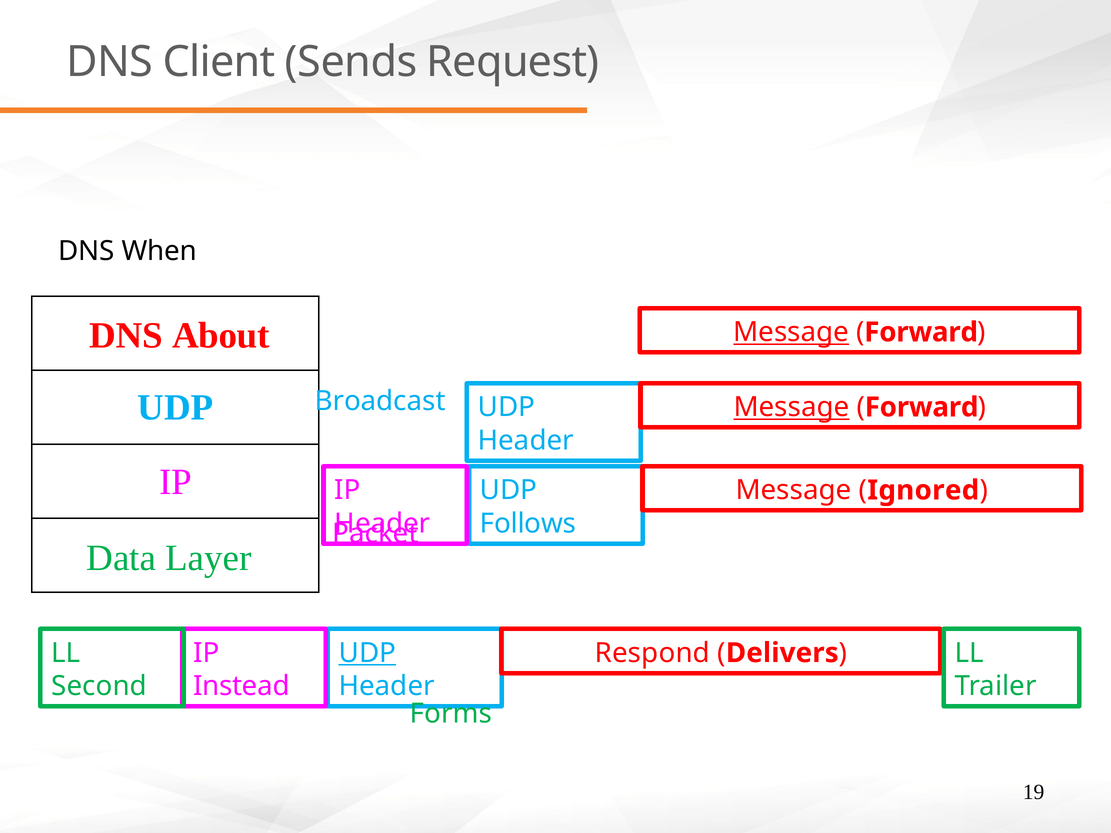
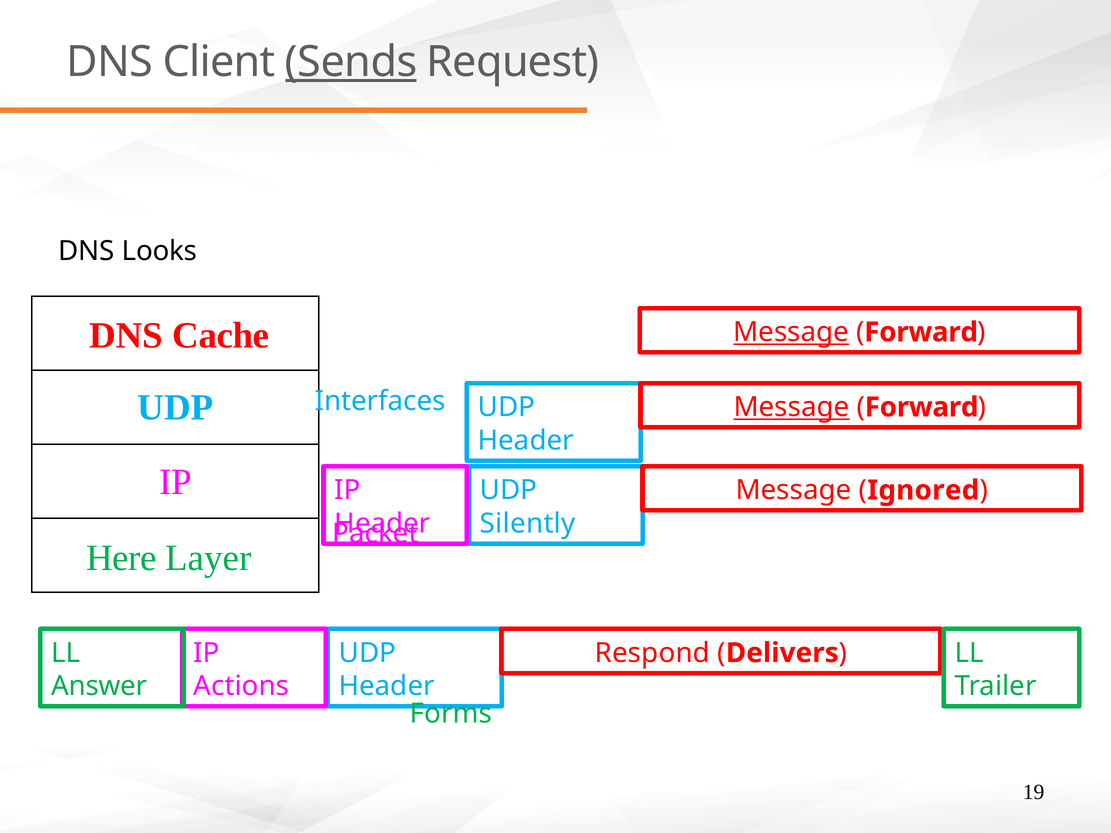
Sends underline: none -> present
When: When -> Looks
About: About -> Cache
Broadcast: Broadcast -> Interfaces
Follows: Follows -> Silently
Data: Data -> Here
UDP at (367, 653) underline: present -> none
Second: Second -> Answer
Instead: Instead -> Actions
